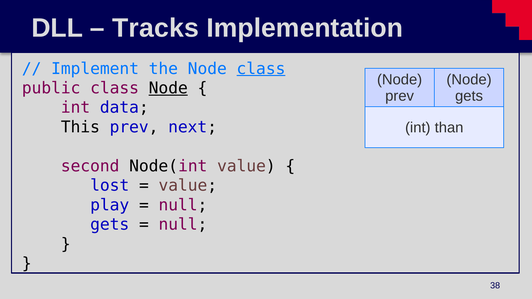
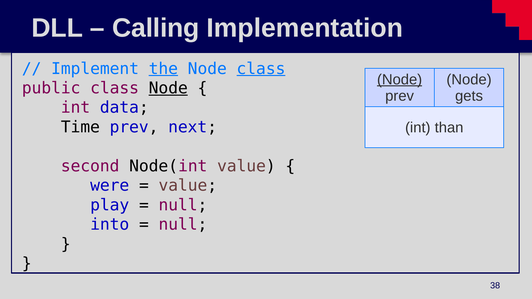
Tracks: Tracks -> Calling
the underline: none -> present
Node at (400, 80) underline: none -> present
This: This -> Time
lost: lost -> were
gets at (110, 225): gets -> into
